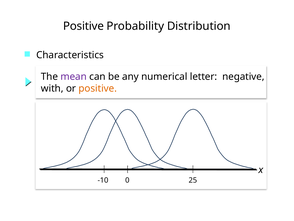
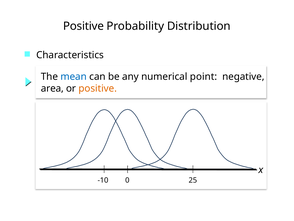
mean colour: purple -> blue
letter: letter -> point
with: with -> area
